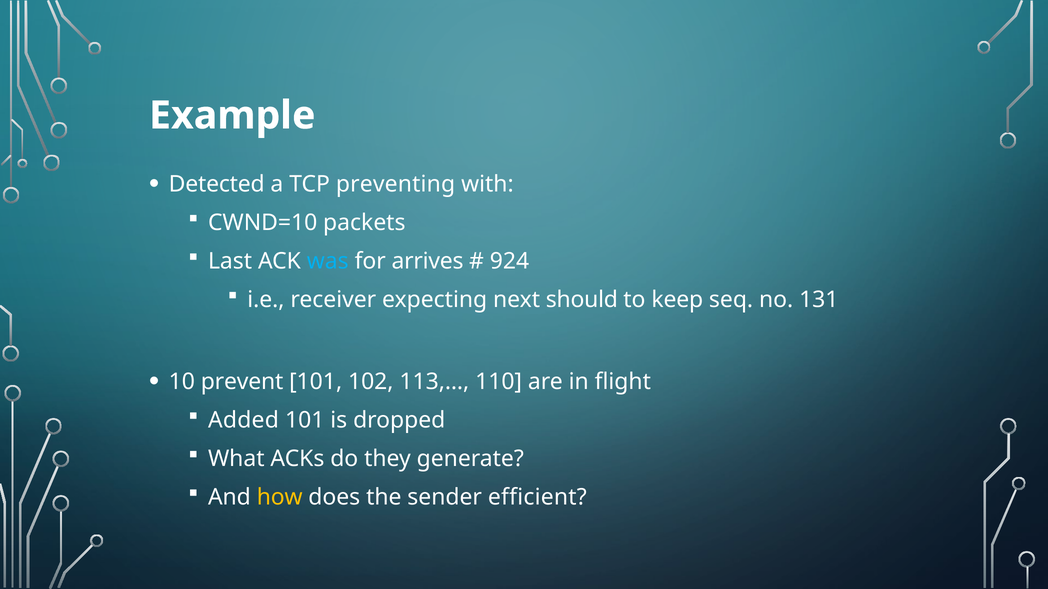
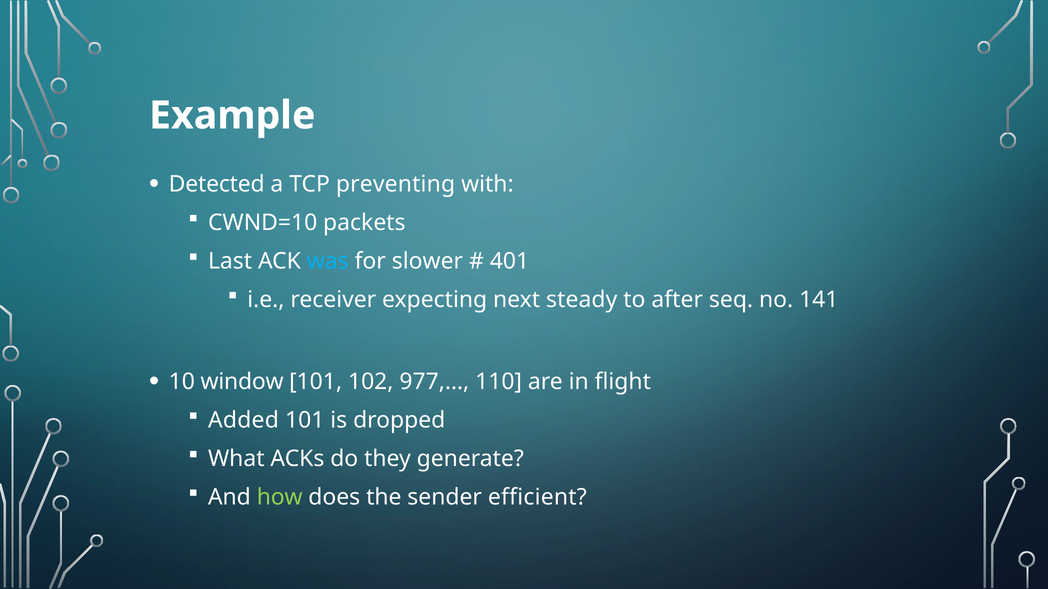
arrives: arrives -> slower
924: 924 -> 401
should: should -> steady
keep: keep -> after
131: 131 -> 141
prevent: prevent -> window
113,…: 113,… -> 977,…
how colour: yellow -> light green
